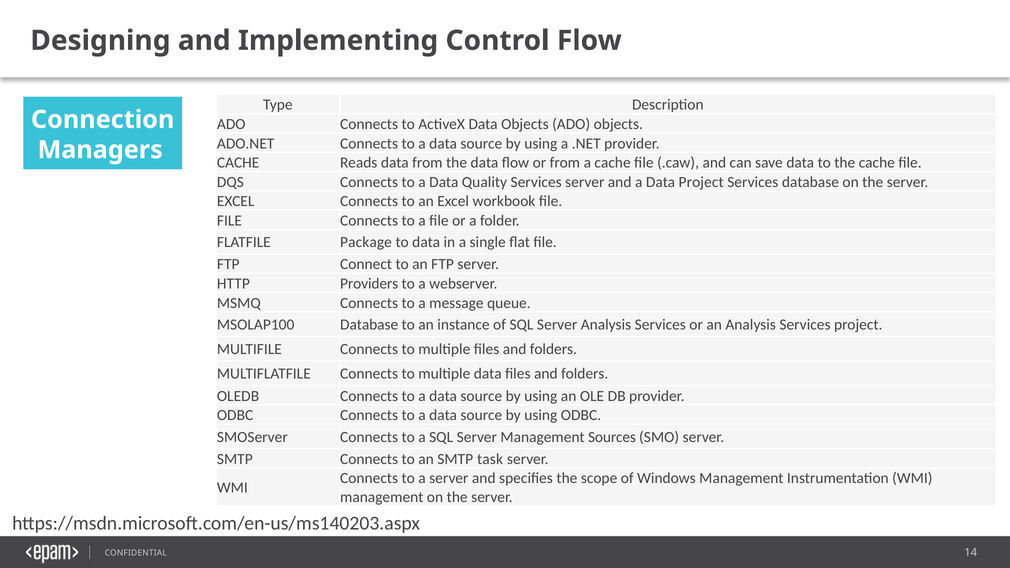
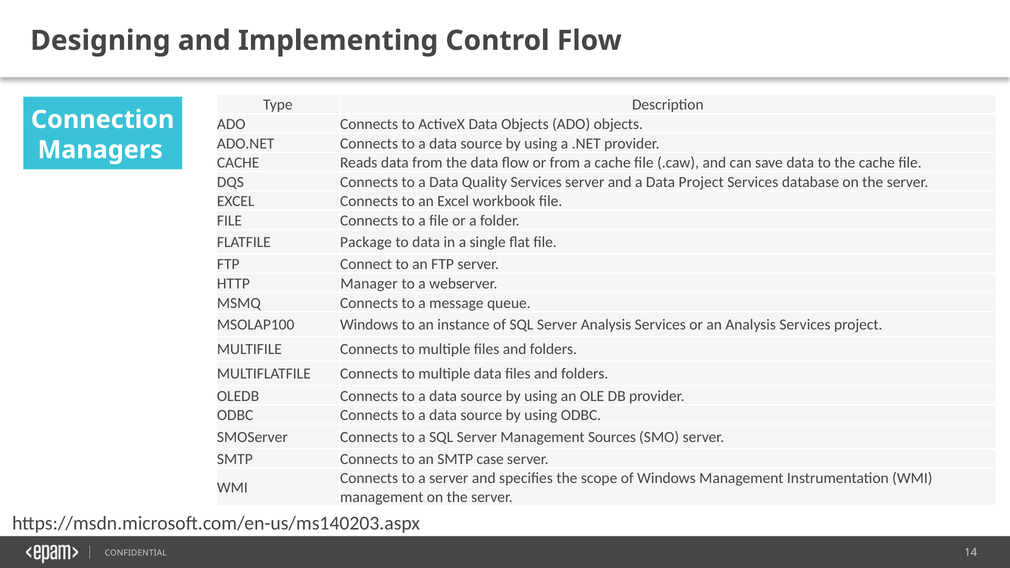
Providers: Providers -> Manager
MSOLAP100 Database: Database -> Windows
task: task -> case
